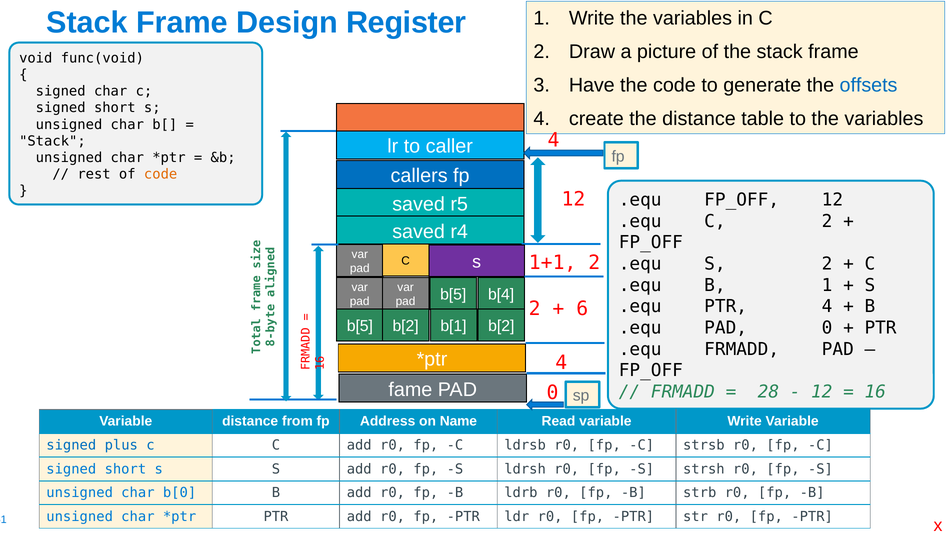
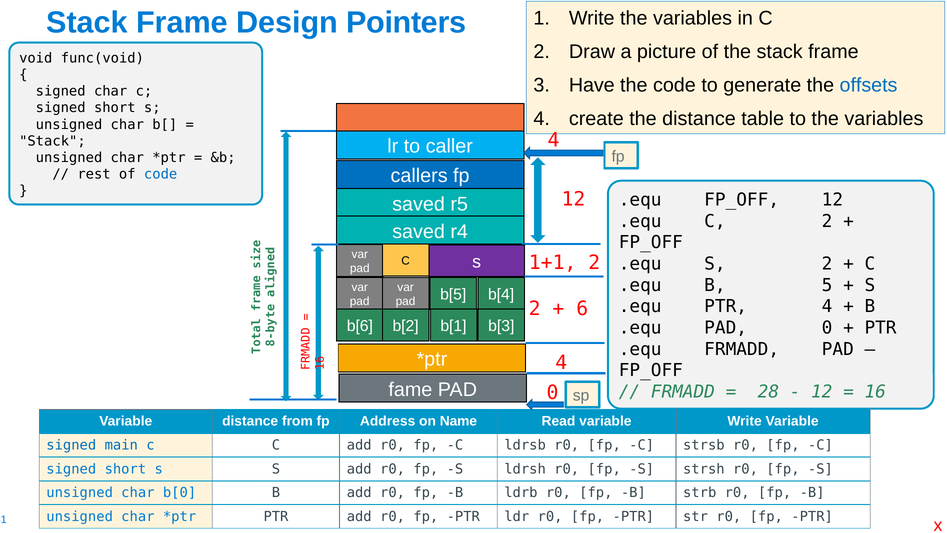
Register: Register -> Pointers
code at (161, 174) colour: orange -> blue
B 1: 1 -> 5
b[5 at (360, 326): b[5 -> b[6
b[1 b[2: b[2 -> b[3
plus: plus -> main
